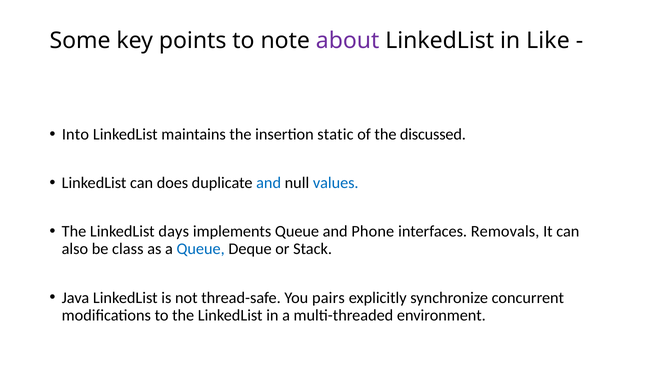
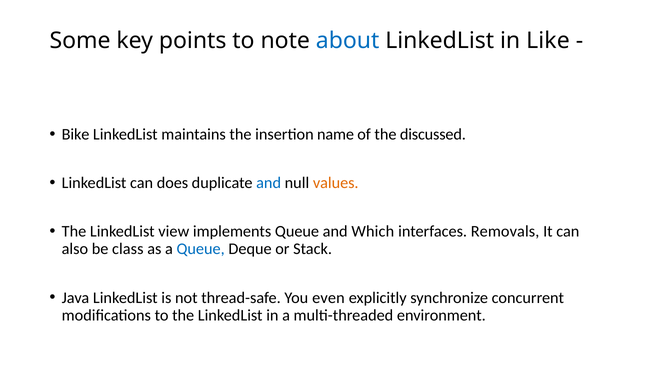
about colour: purple -> blue
Into: Into -> Bike
static: static -> name
values colour: blue -> orange
days: days -> view
Phone: Phone -> Which
pairs: pairs -> even
